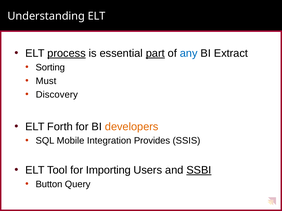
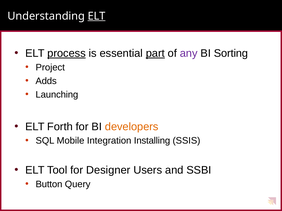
ELT at (97, 16) underline: none -> present
any colour: blue -> purple
Extract: Extract -> Sorting
Sorting: Sorting -> Project
Must: Must -> Adds
Discovery: Discovery -> Launching
Provides: Provides -> Installing
Importing: Importing -> Designer
SSBI underline: present -> none
